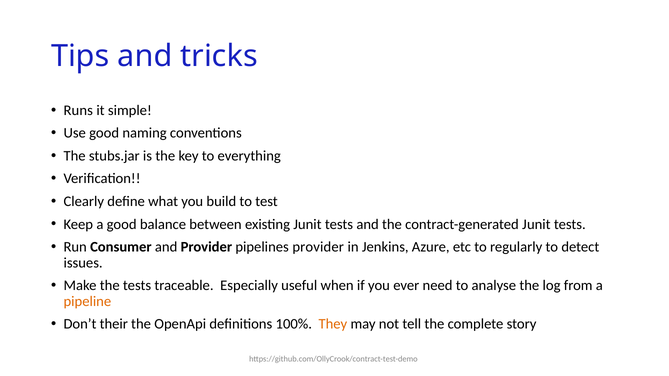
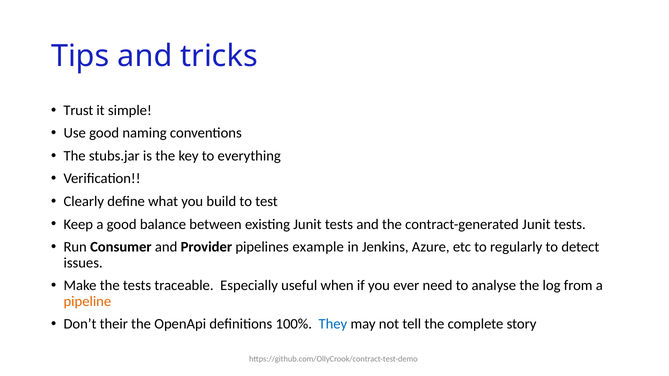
Runs: Runs -> Trust
pipelines provider: provider -> example
They colour: orange -> blue
